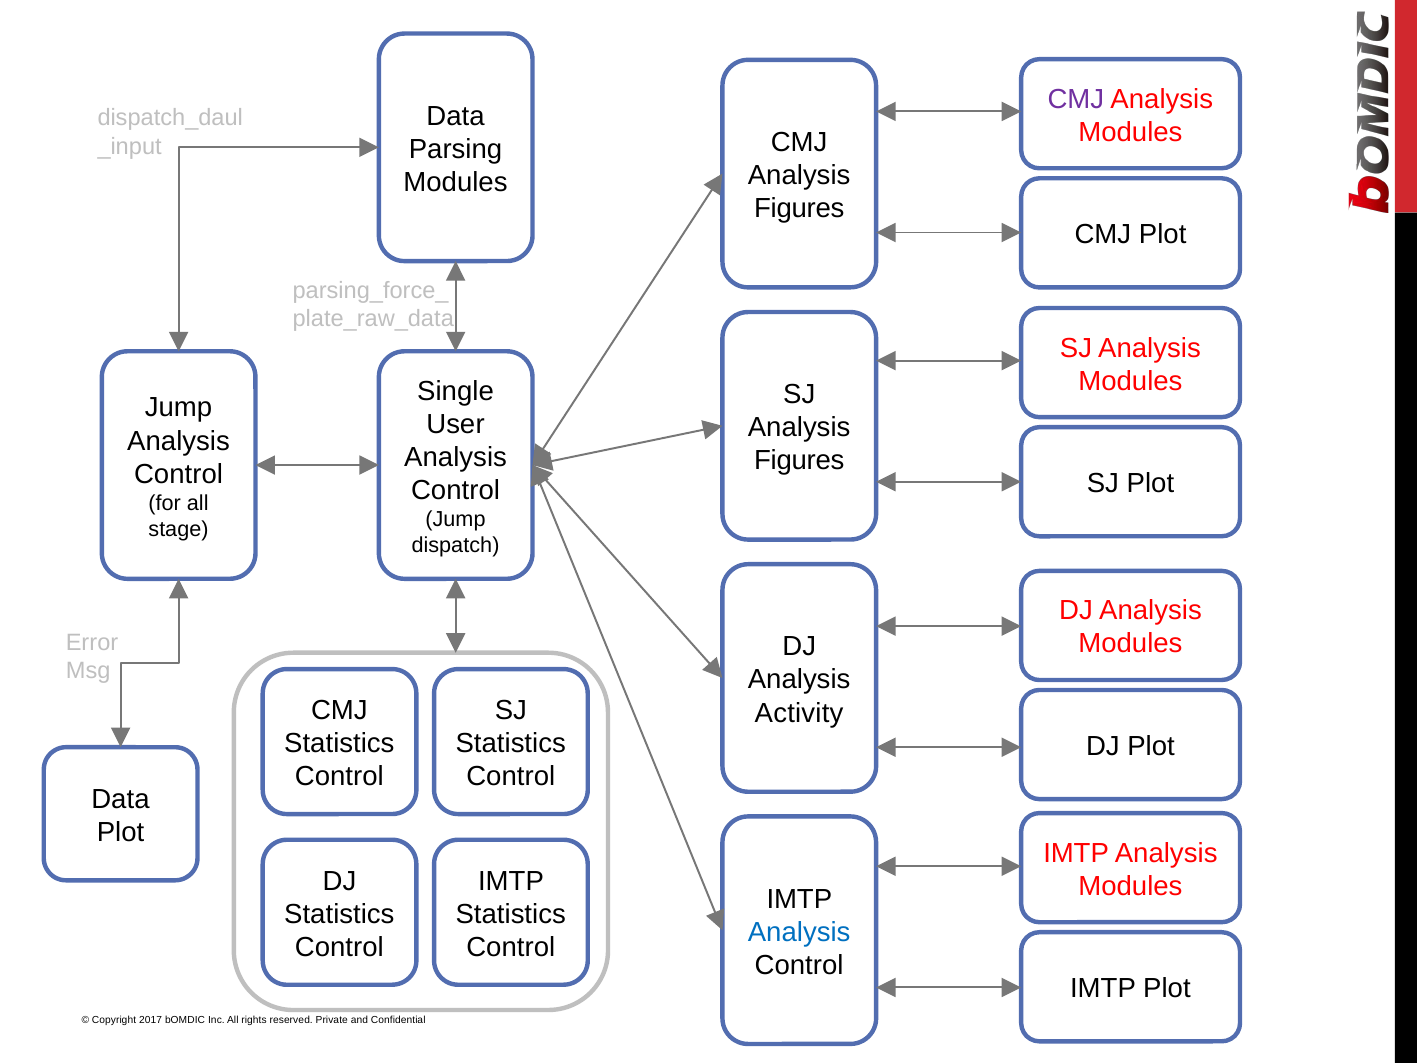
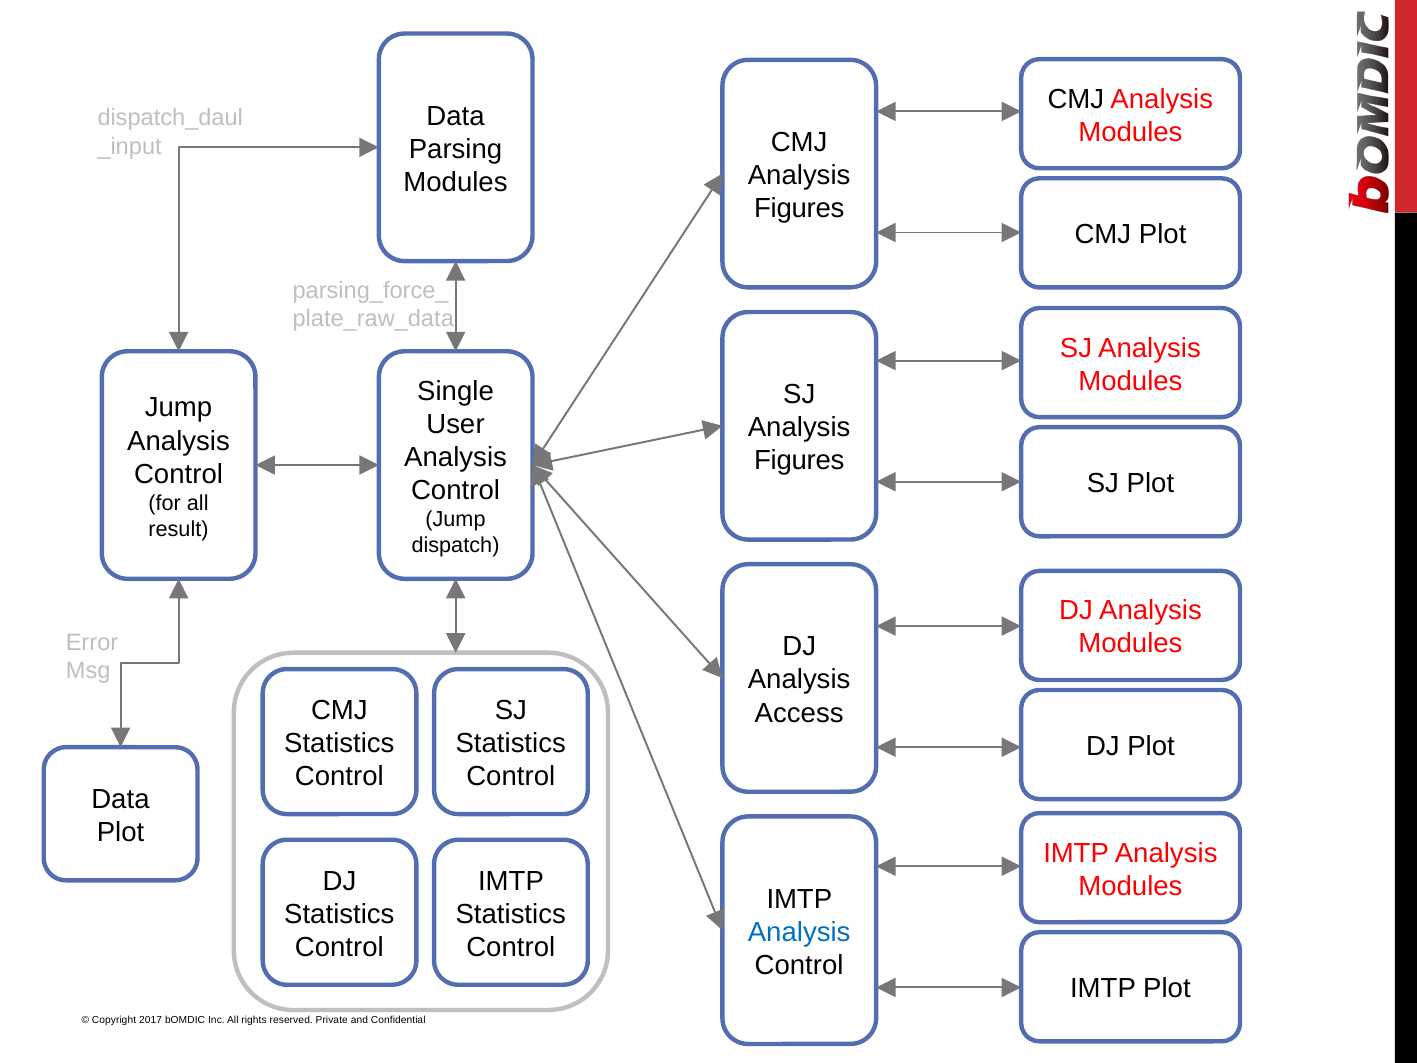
CMJ at (1076, 99) colour: purple -> black
stage: stage -> result
Activity: Activity -> Access
